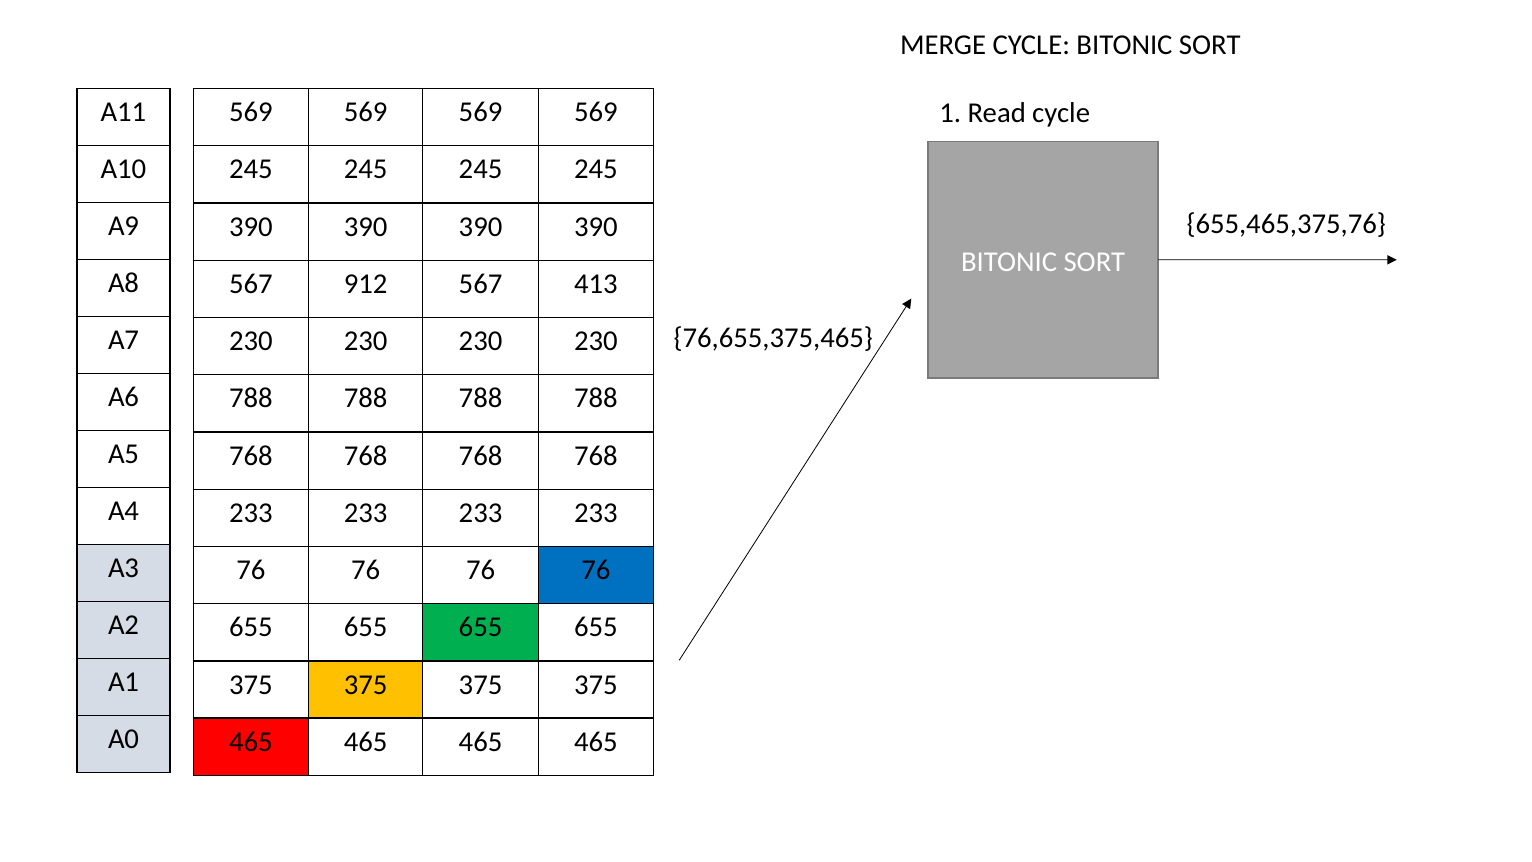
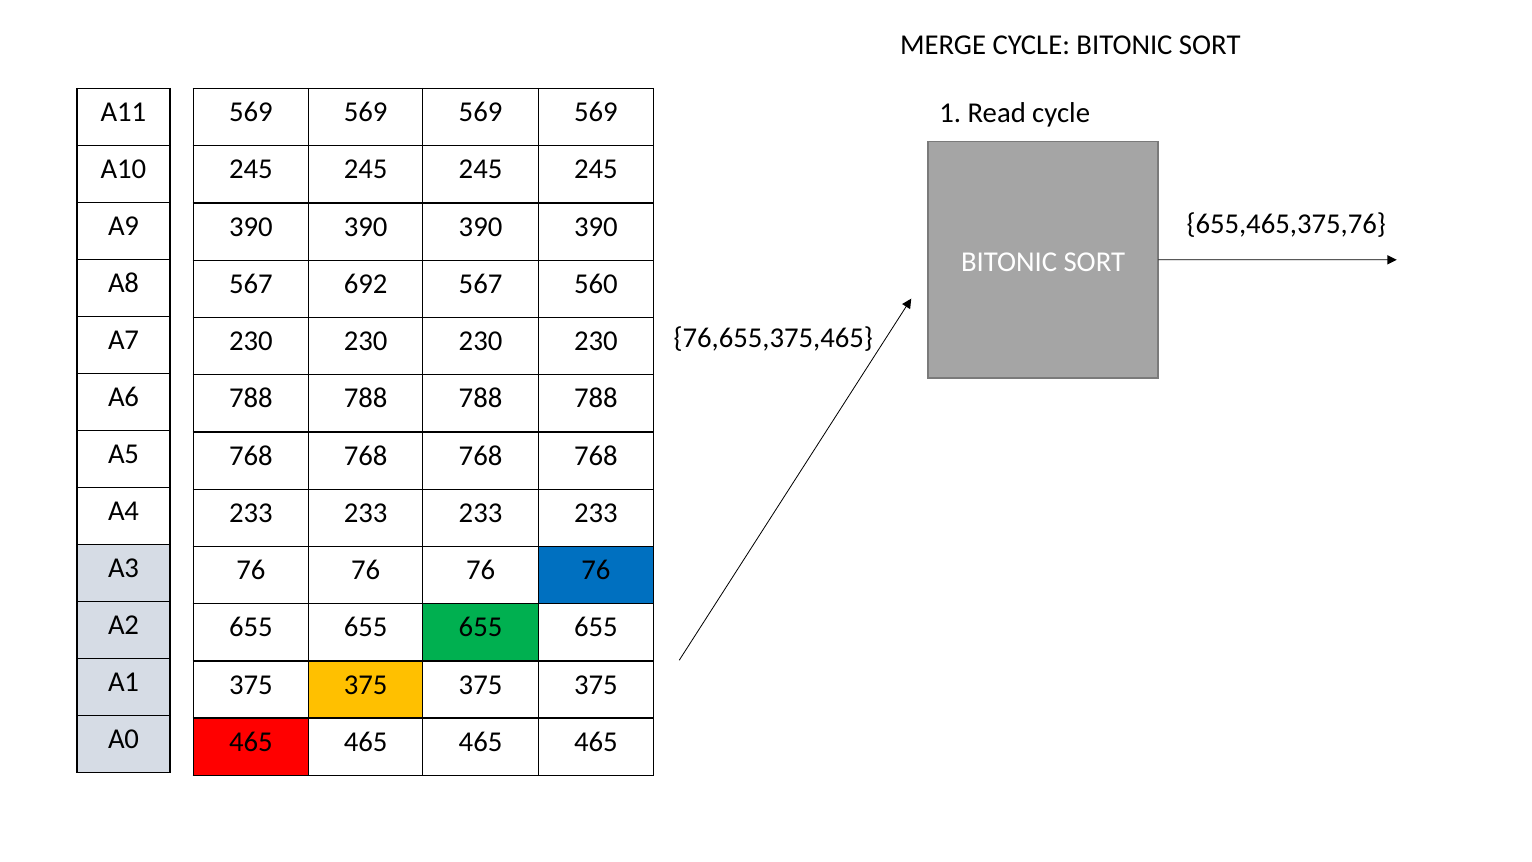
912: 912 -> 692
413: 413 -> 560
